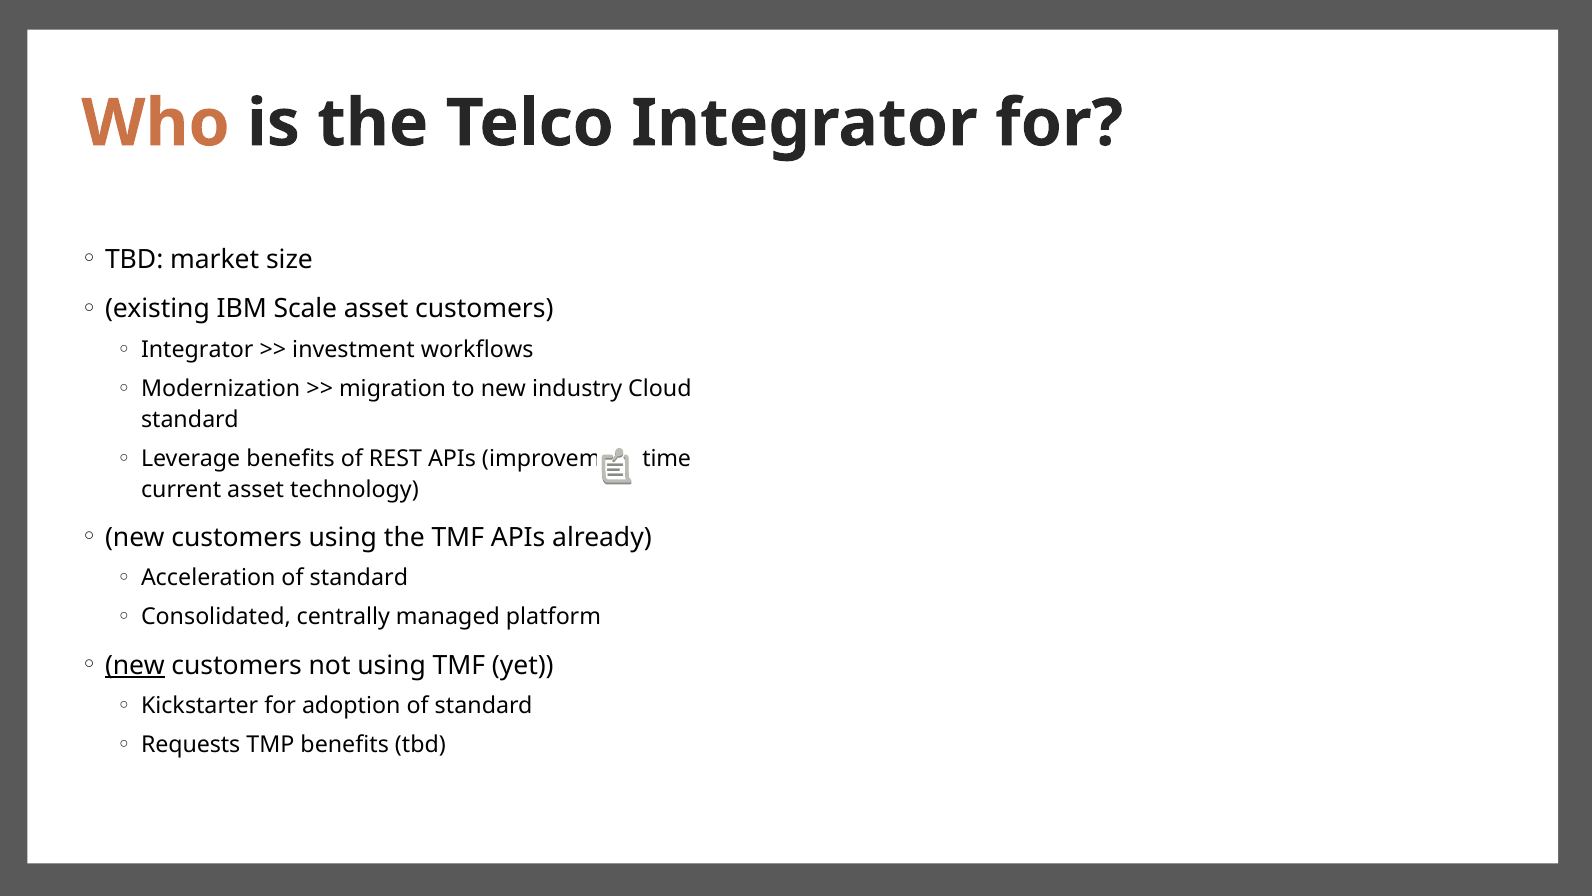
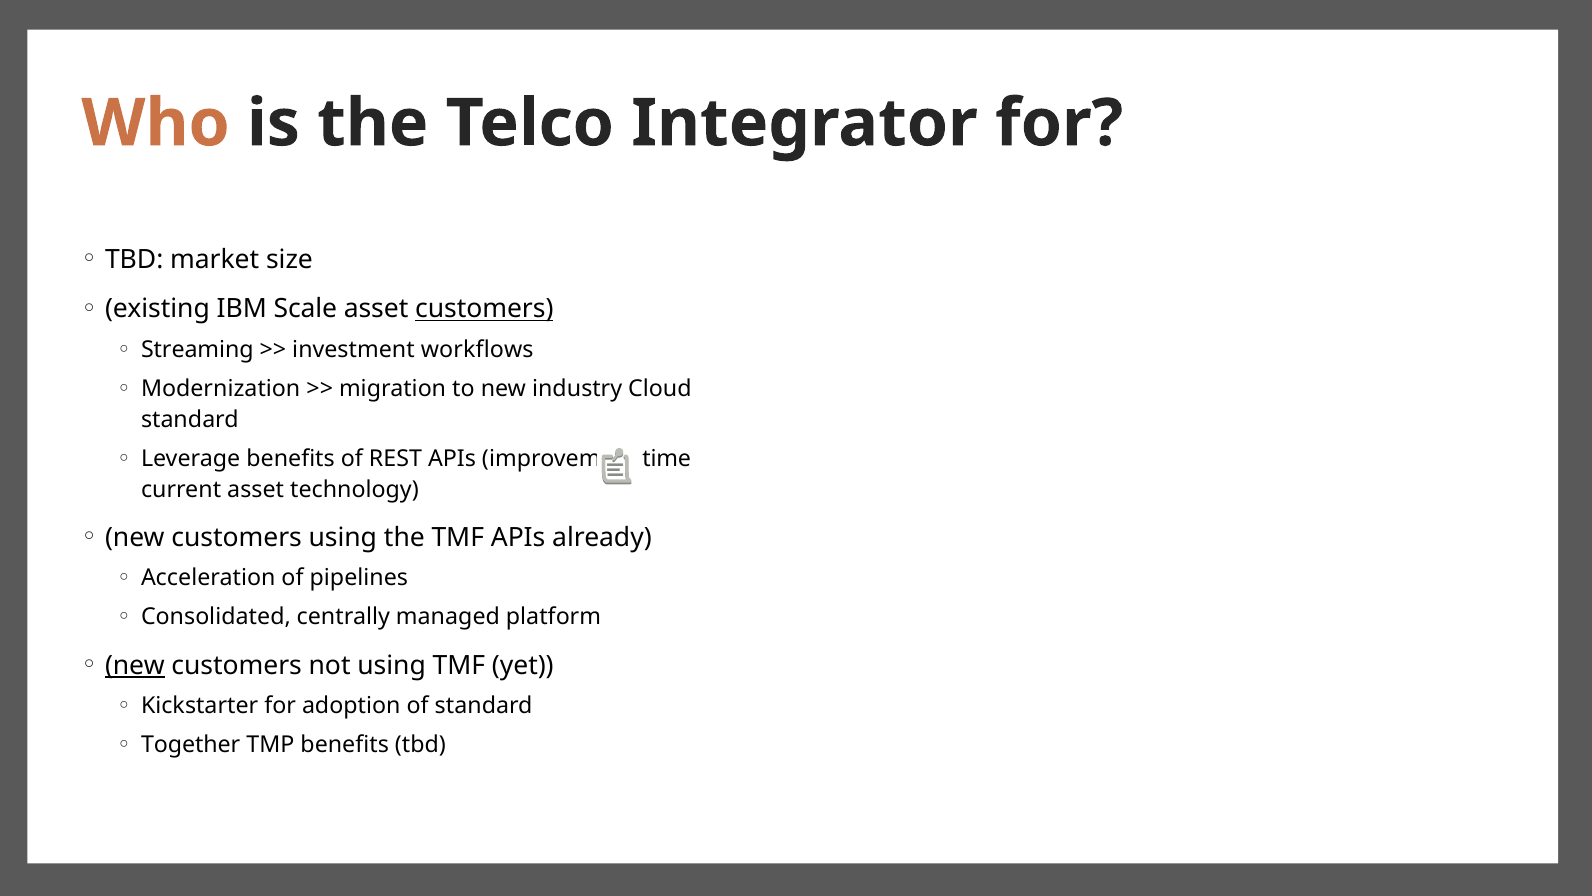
customers at (484, 309) underline: none -> present
Integrator at (197, 350): Integrator -> Streaming
Acceleration of standard: standard -> pipelines
Requests: Requests -> Together
